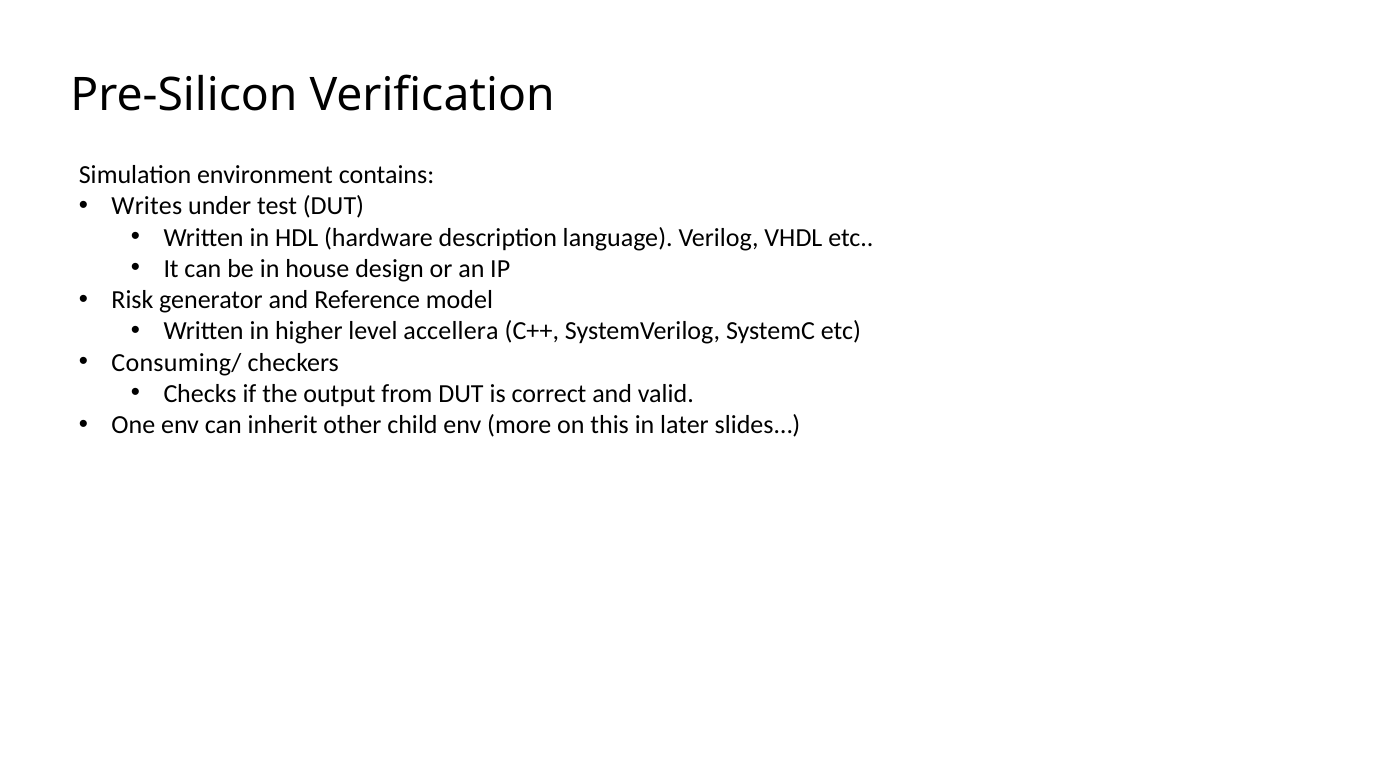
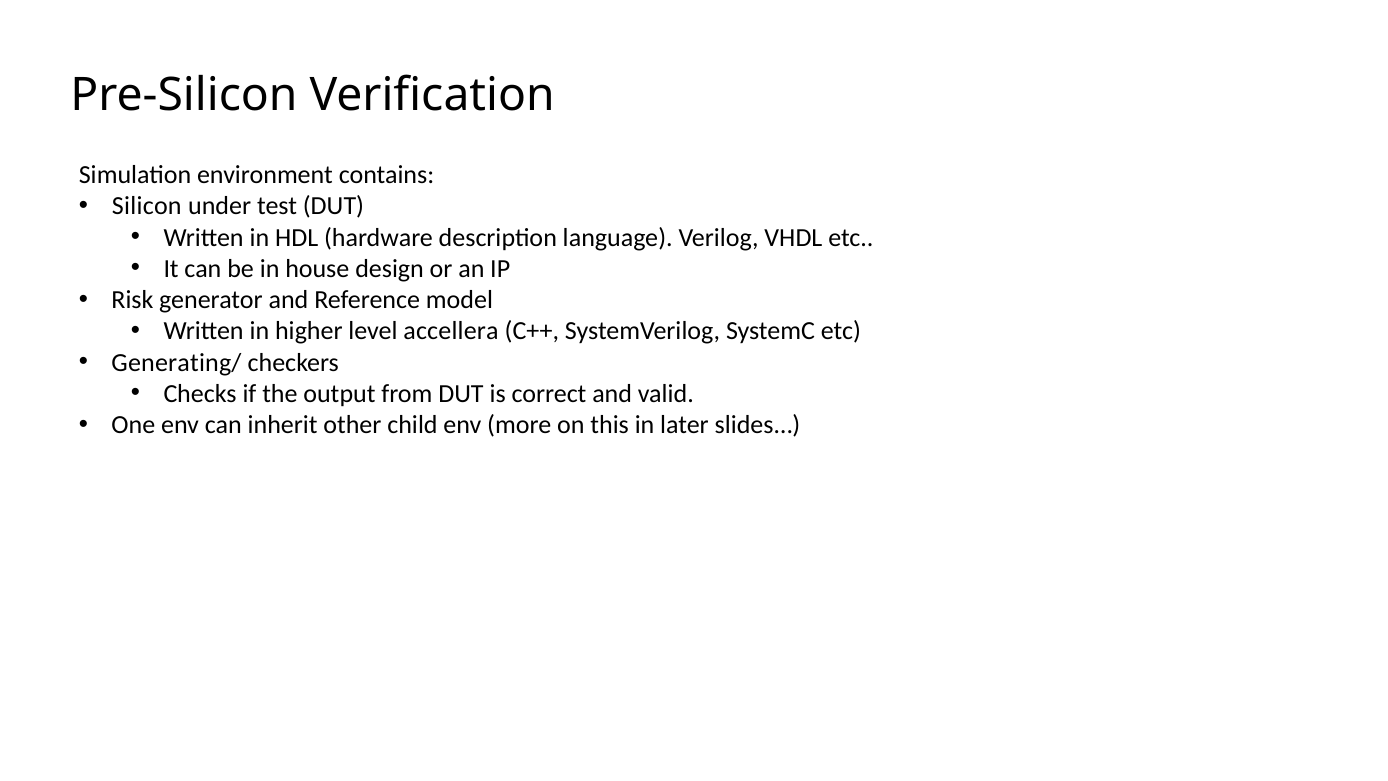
Writes: Writes -> Silicon
Consuming/: Consuming/ -> Generating/
